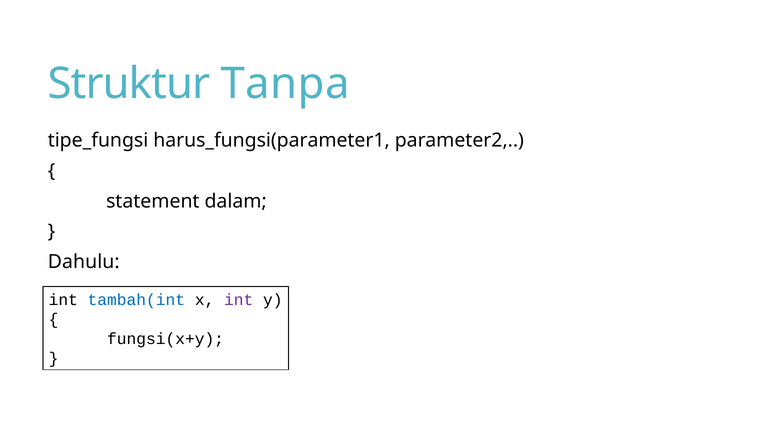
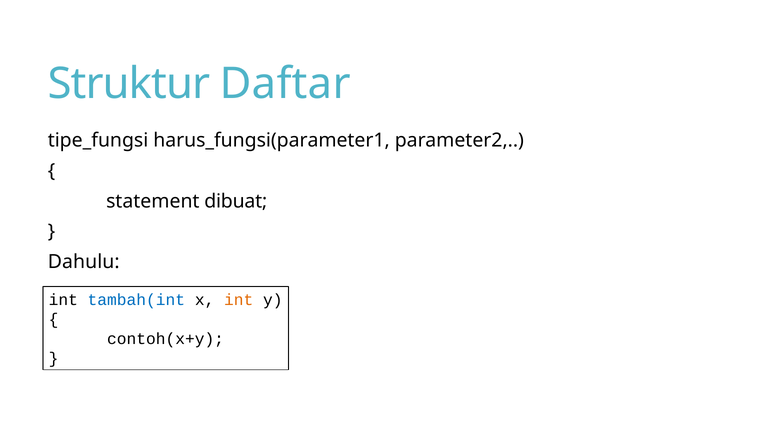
Tanpa: Tanpa -> Daftar
dalam: dalam -> dibuat
int at (239, 301) colour: purple -> orange
fungsi(x+y: fungsi(x+y -> contoh(x+y
